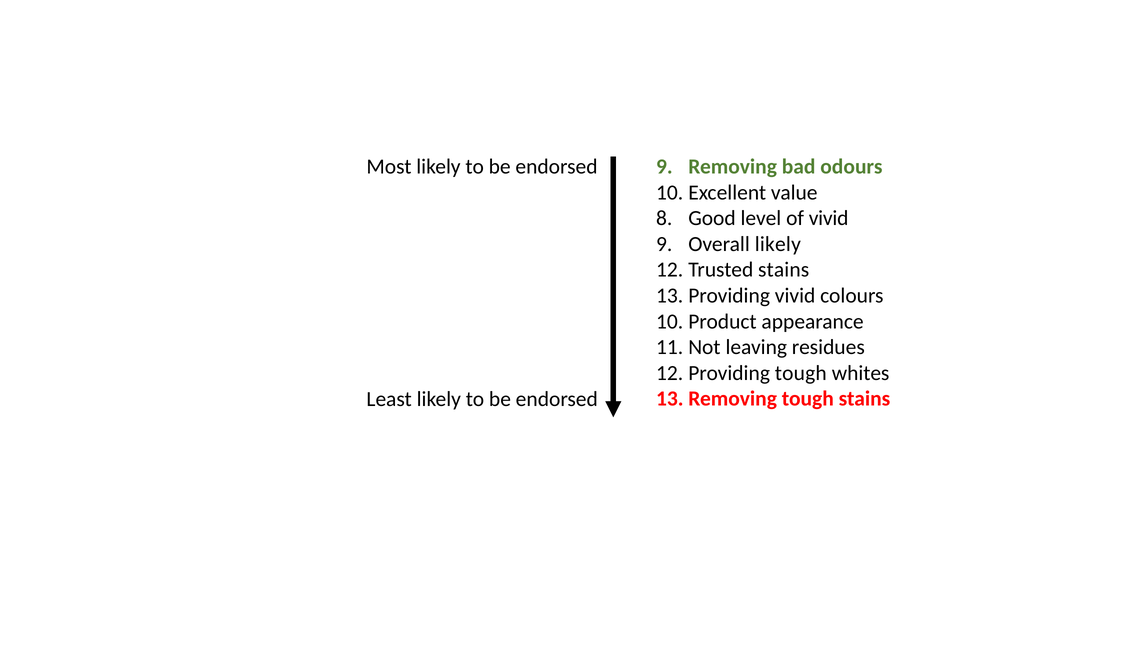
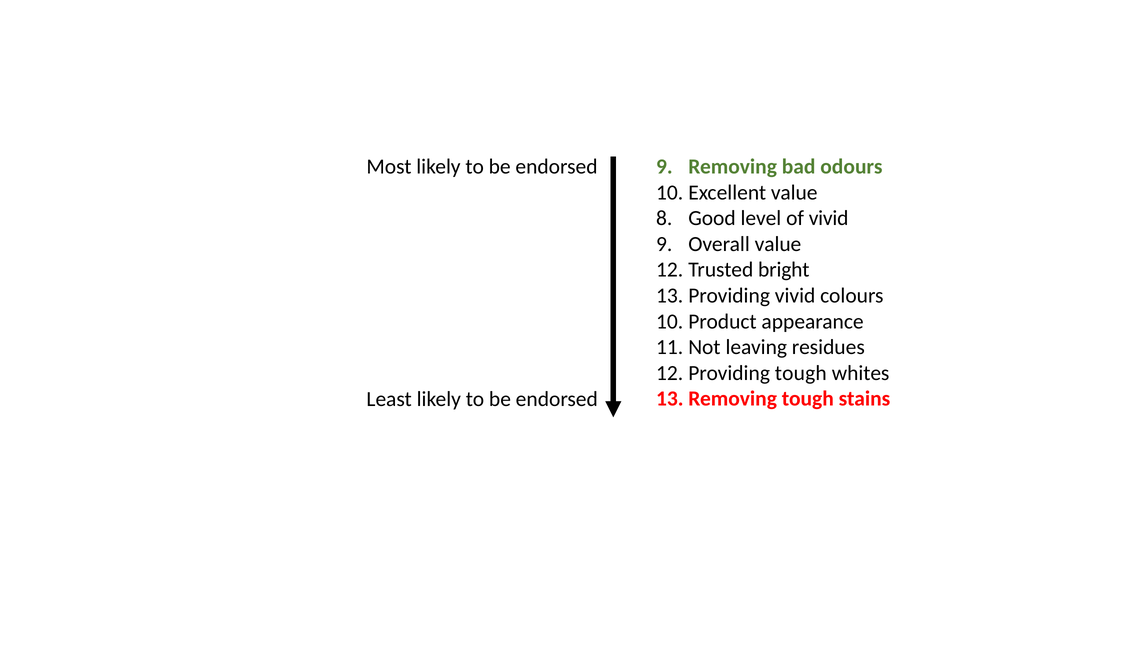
Overall likely: likely -> value
stains at (784, 270): stains -> bright
